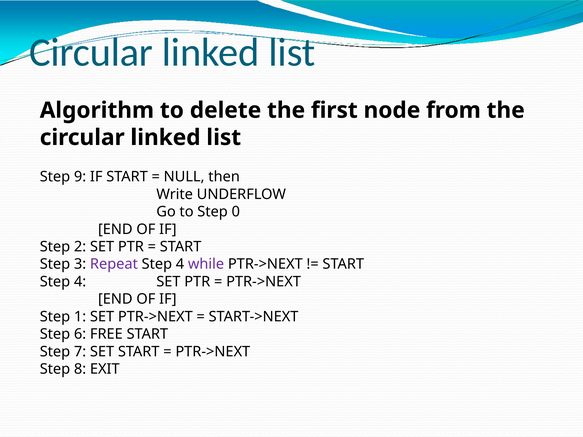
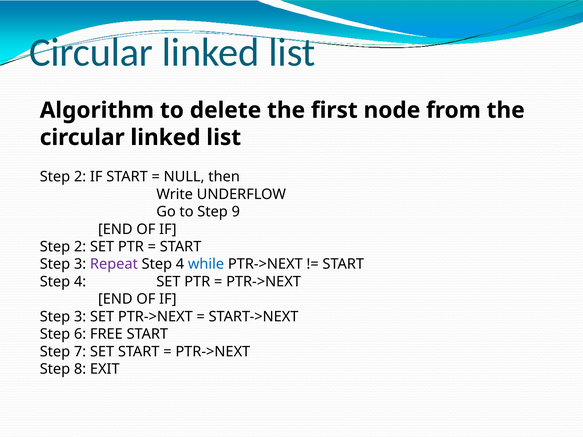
9 at (80, 177): 9 -> 2
0: 0 -> 9
while colour: purple -> blue
1 at (80, 317): 1 -> 3
